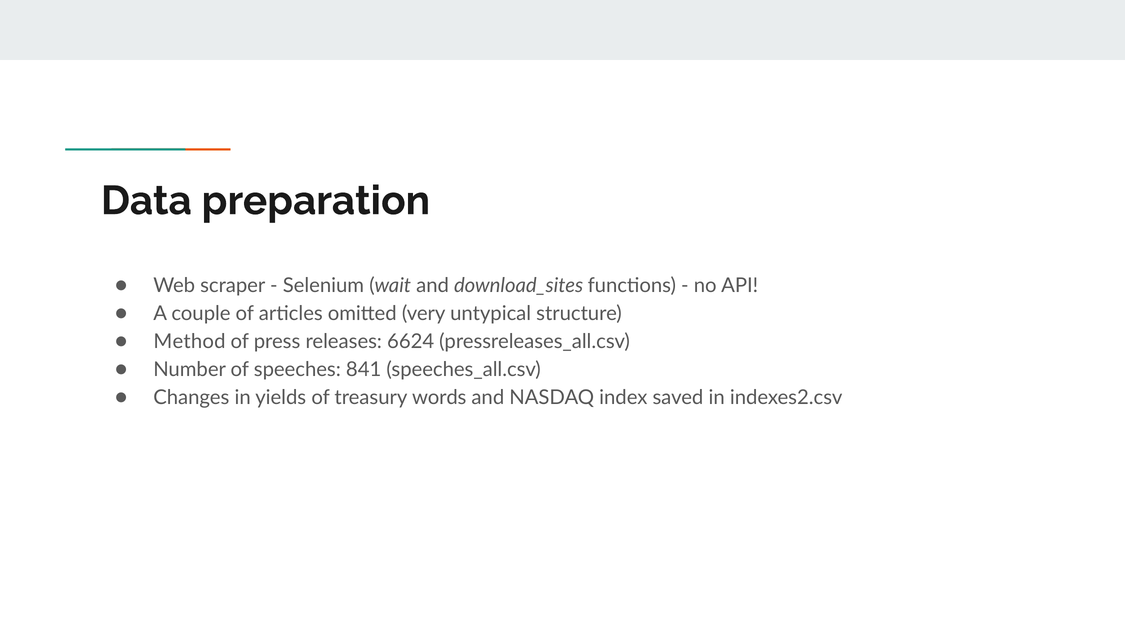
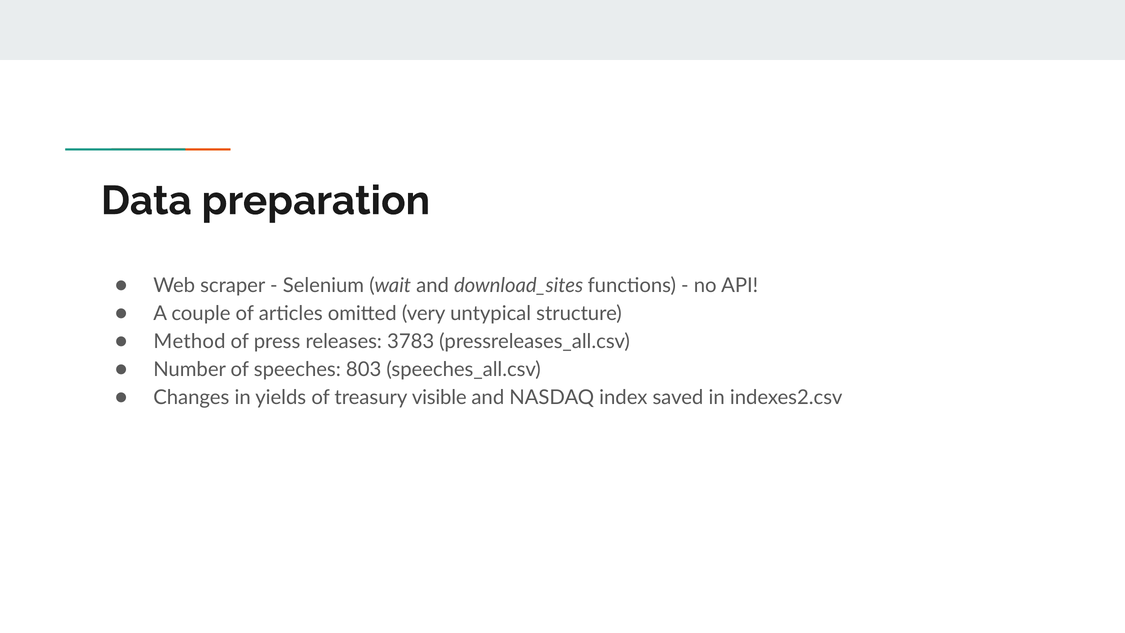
6624: 6624 -> 3783
841: 841 -> 803
words: words -> visible
